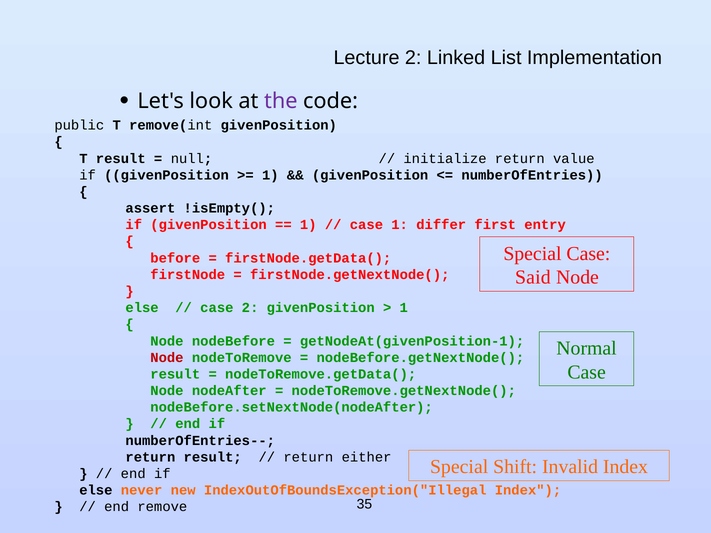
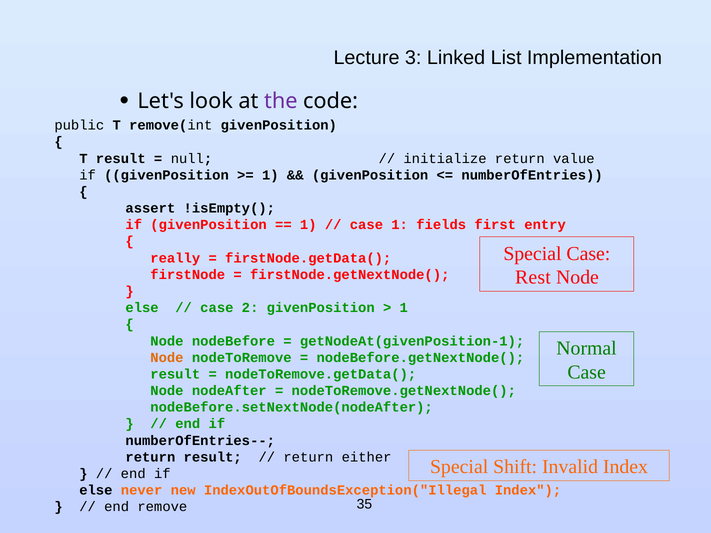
Lecture 2: 2 -> 3
differ: differ -> fields
before: before -> really
Said: Said -> Rest
Node at (167, 358) colour: red -> orange
